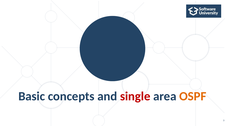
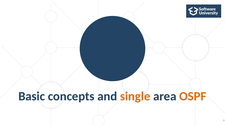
single colour: red -> orange
